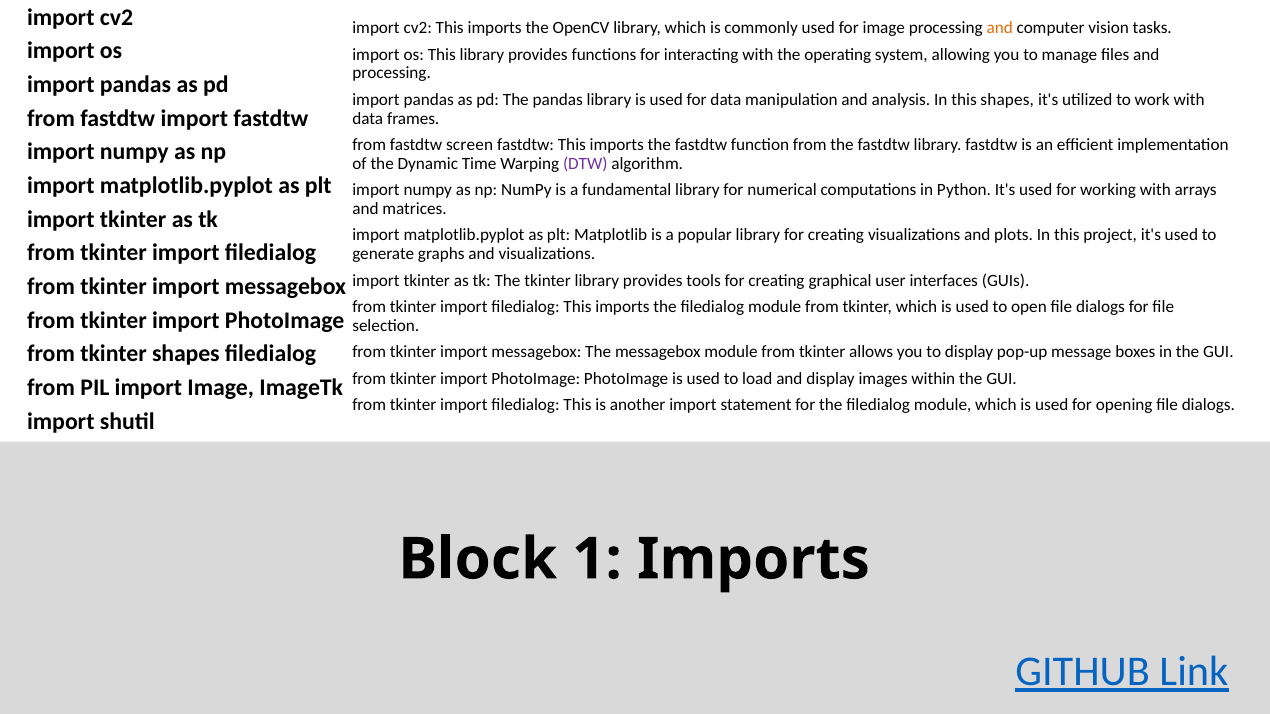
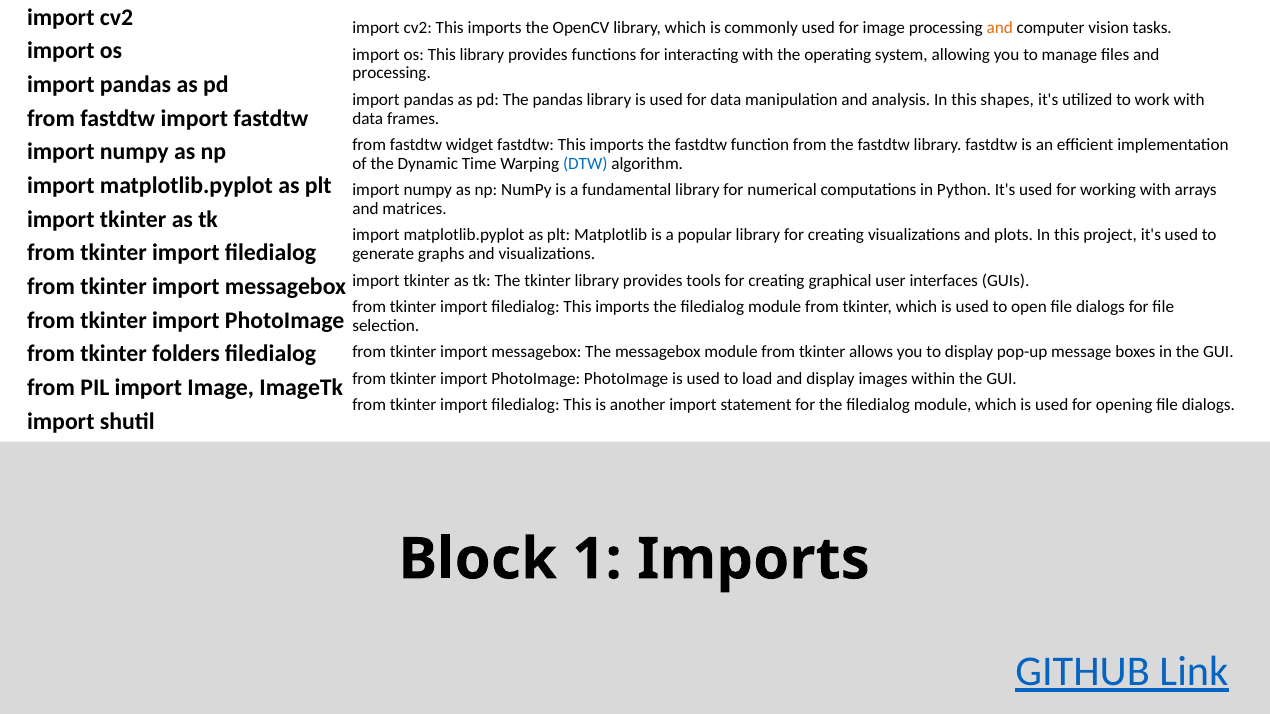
screen: screen -> widget
DTW colour: purple -> blue
tkinter shapes: shapes -> folders
